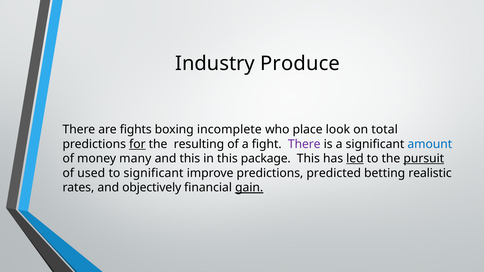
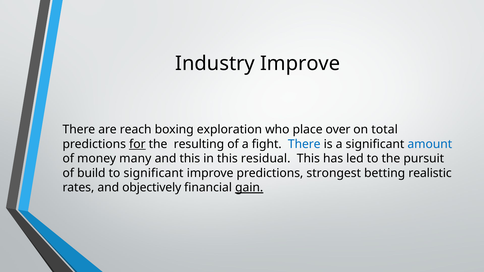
Industry Produce: Produce -> Improve
fights: fights -> reach
incomplete: incomplete -> exploration
look: look -> over
There at (304, 144) colour: purple -> blue
package: package -> residual
led underline: present -> none
pursuit underline: present -> none
used: used -> build
predicted: predicted -> strongest
